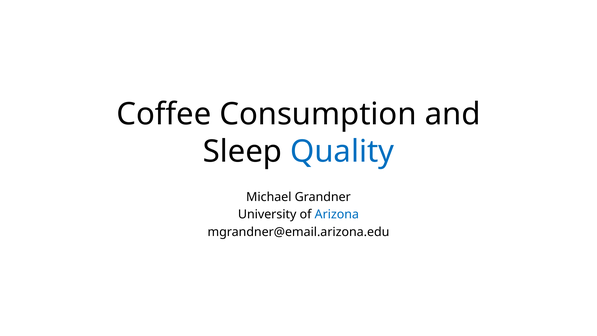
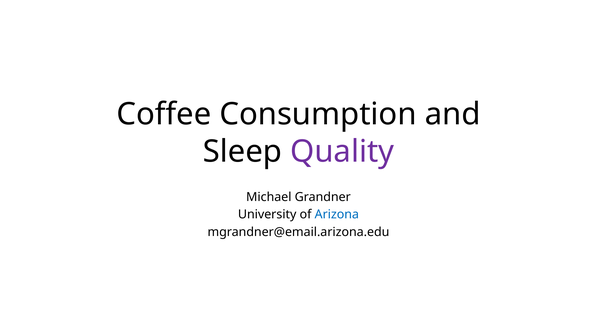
Quality colour: blue -> purple
